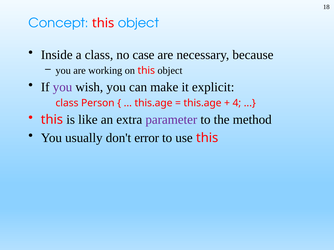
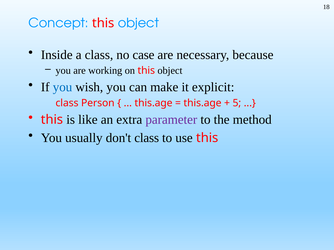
you at (63, 87) colour: purple -> blue
4: 4 -> 5
don't error: error -> class
